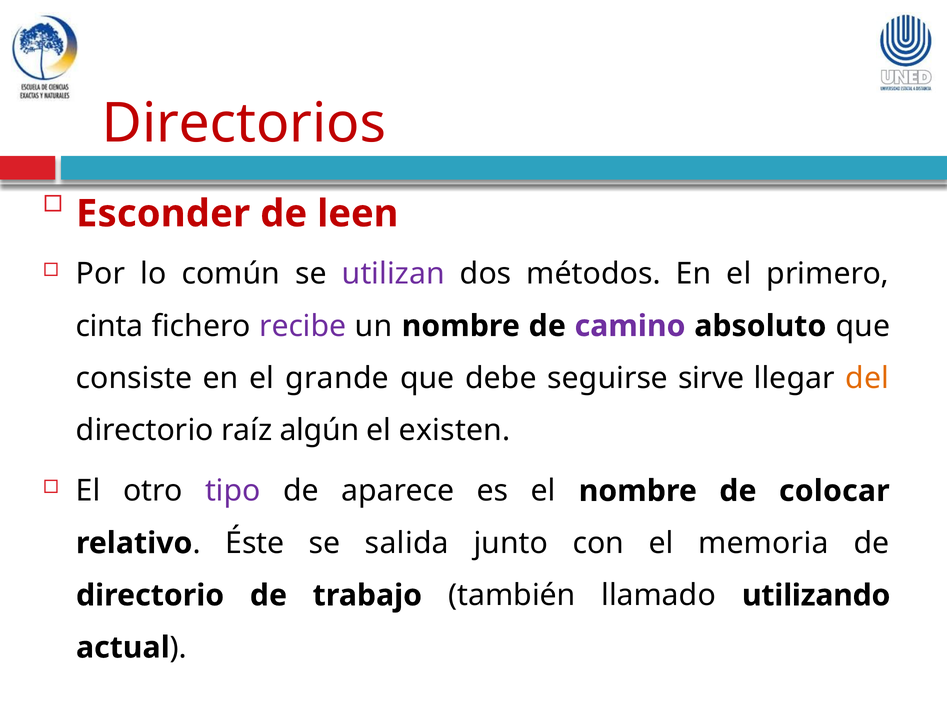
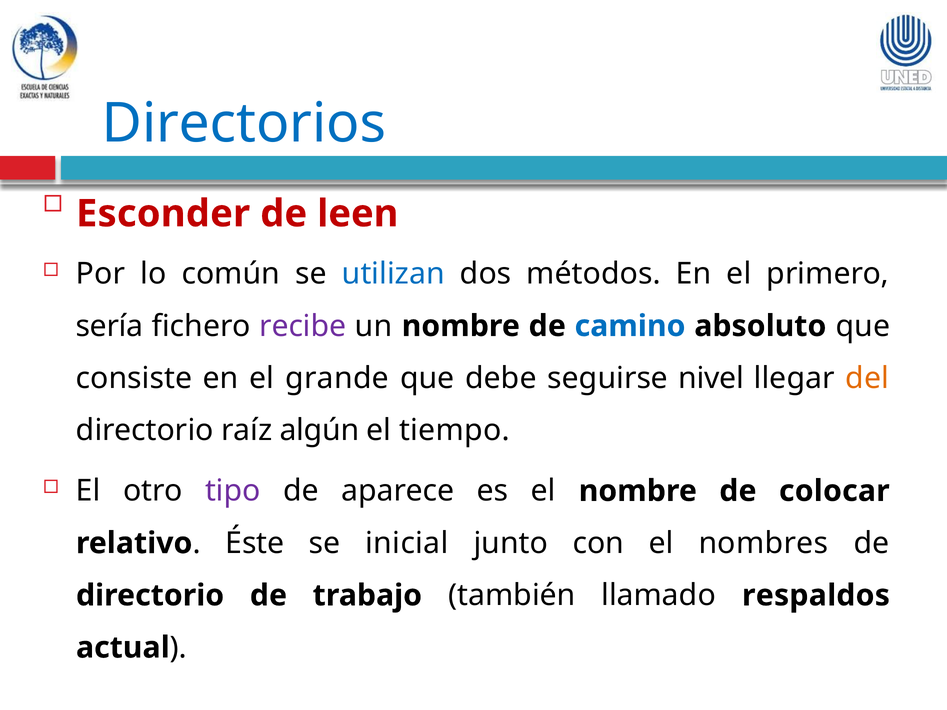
Directorios colour: red -> blue
utilizan colour: purple -> blue
cinta: cinta -> sería
camino colour: purple -> blue
sirve: sirve -> nivel
existen: existen -> tiempo
salida: salida -> inicial
memoria: memoria -> nombres
utilizando: utilizando -> respaldos
